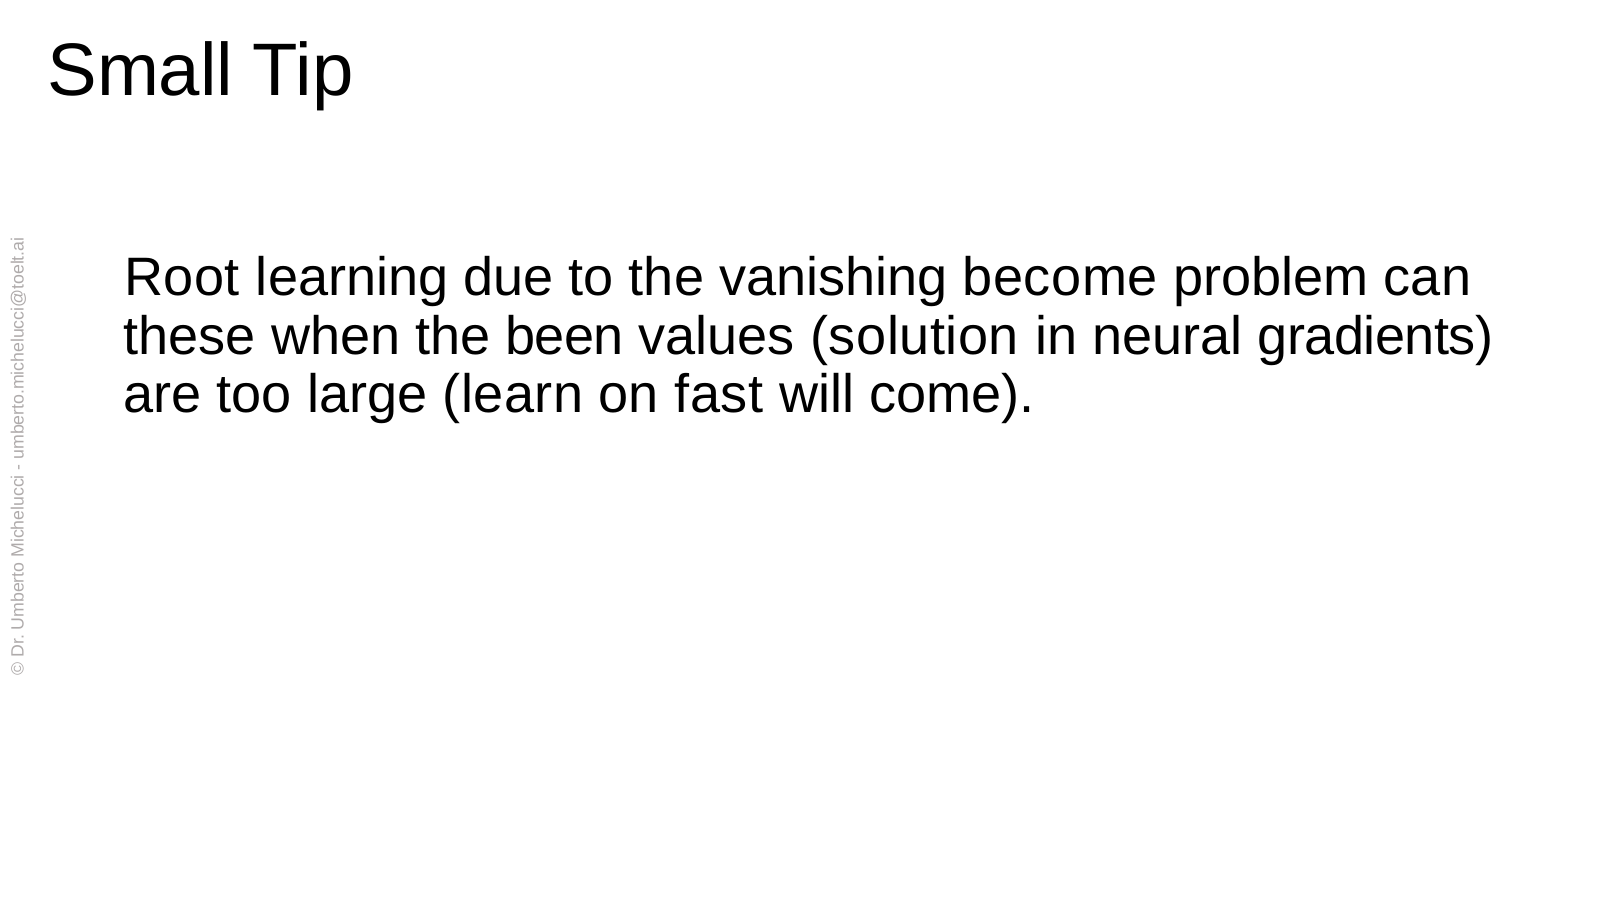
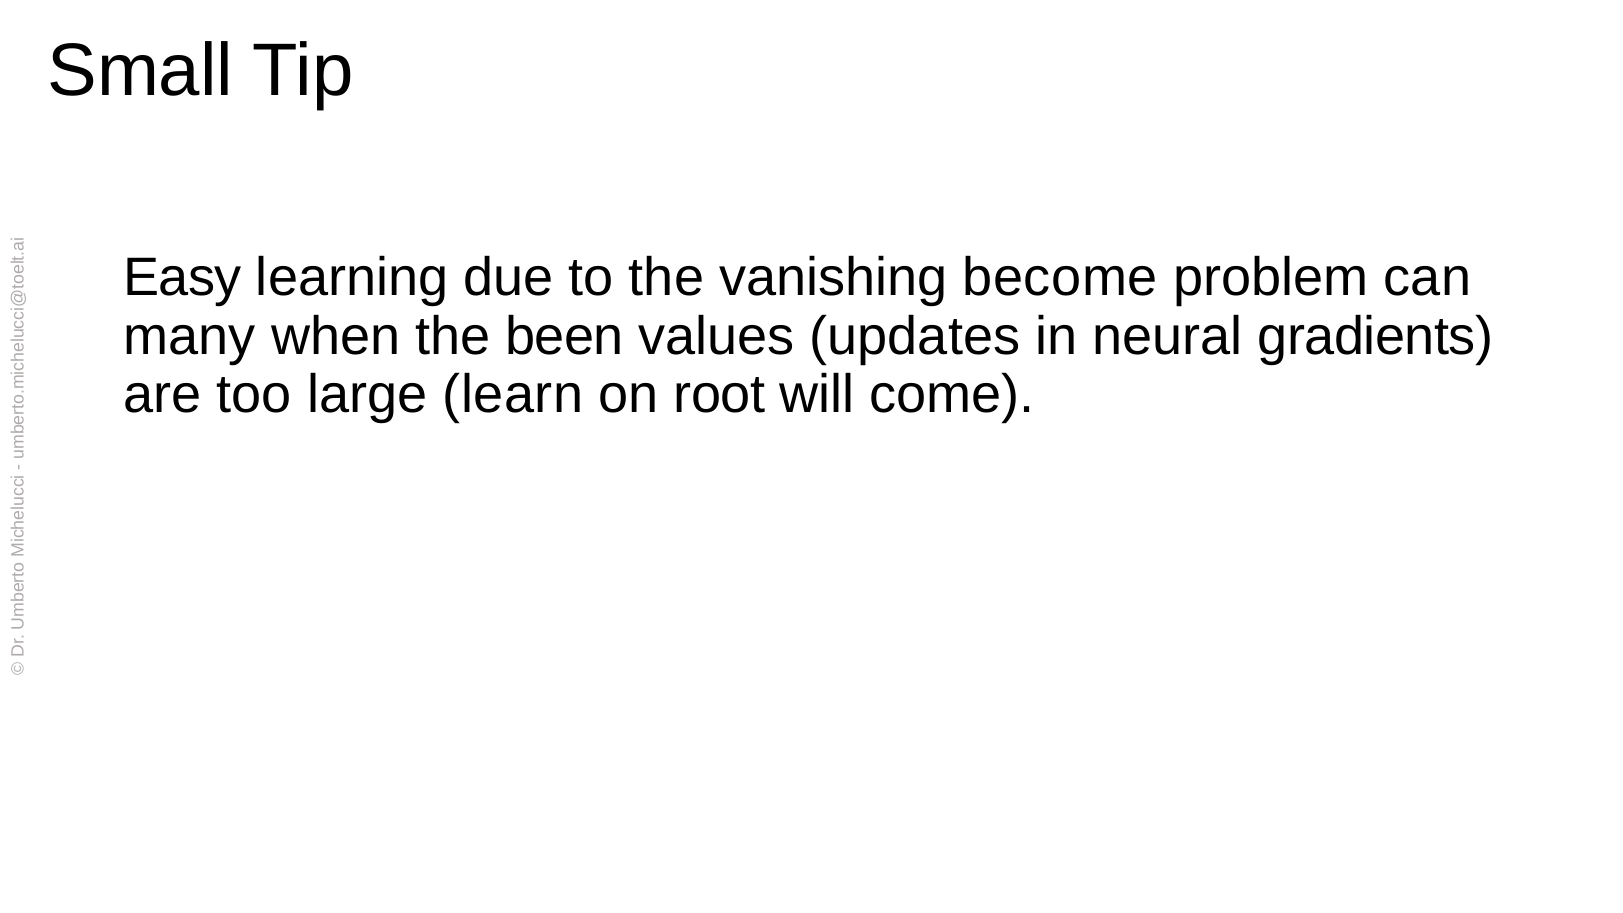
Root: Root -> Easy
these: these -> many
solution: solution -> updates
fast: fast -> root
